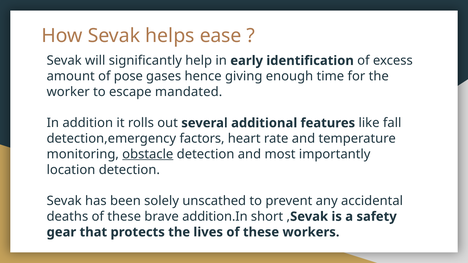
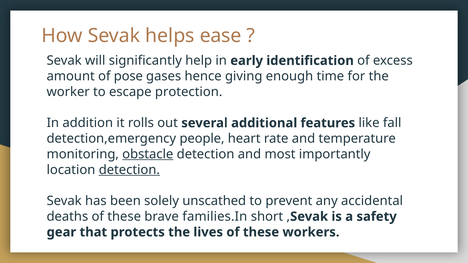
mandated: mandated -> protection
factors: factors -> people
detection at (129, 170) underline: none -> present
addition.In: addition.In -> families.In
